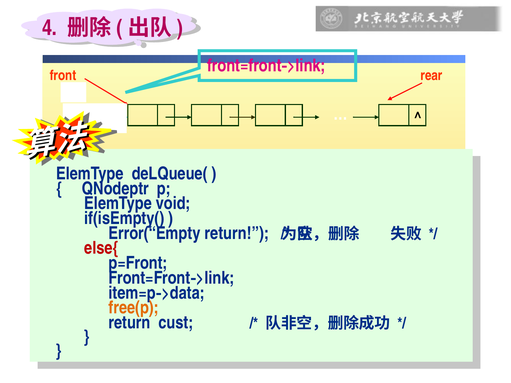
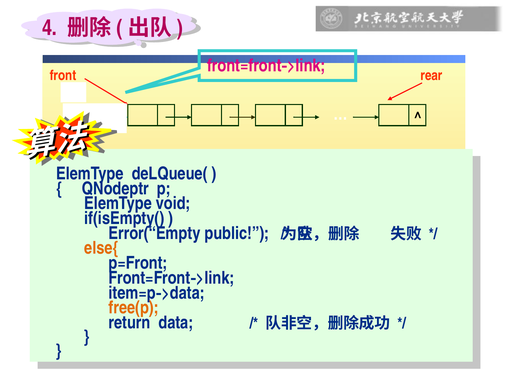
Error(“Empty return: return -> public
else{ colour: red -> orange
cust: cust -> data
